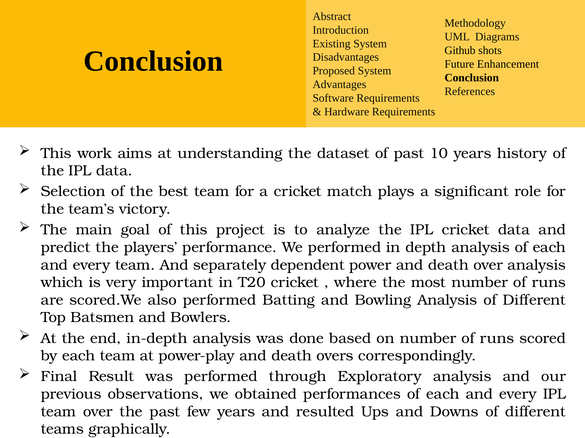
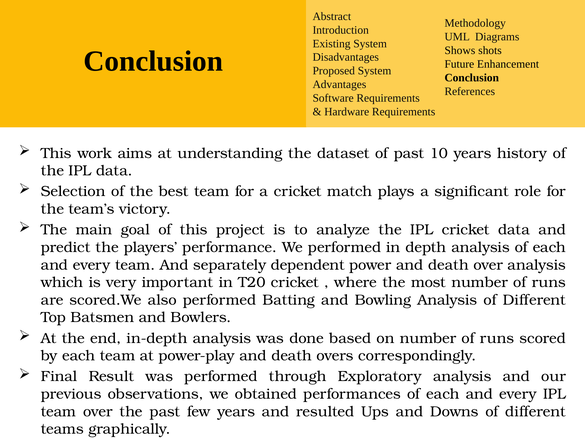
Github: Github -> Shows
